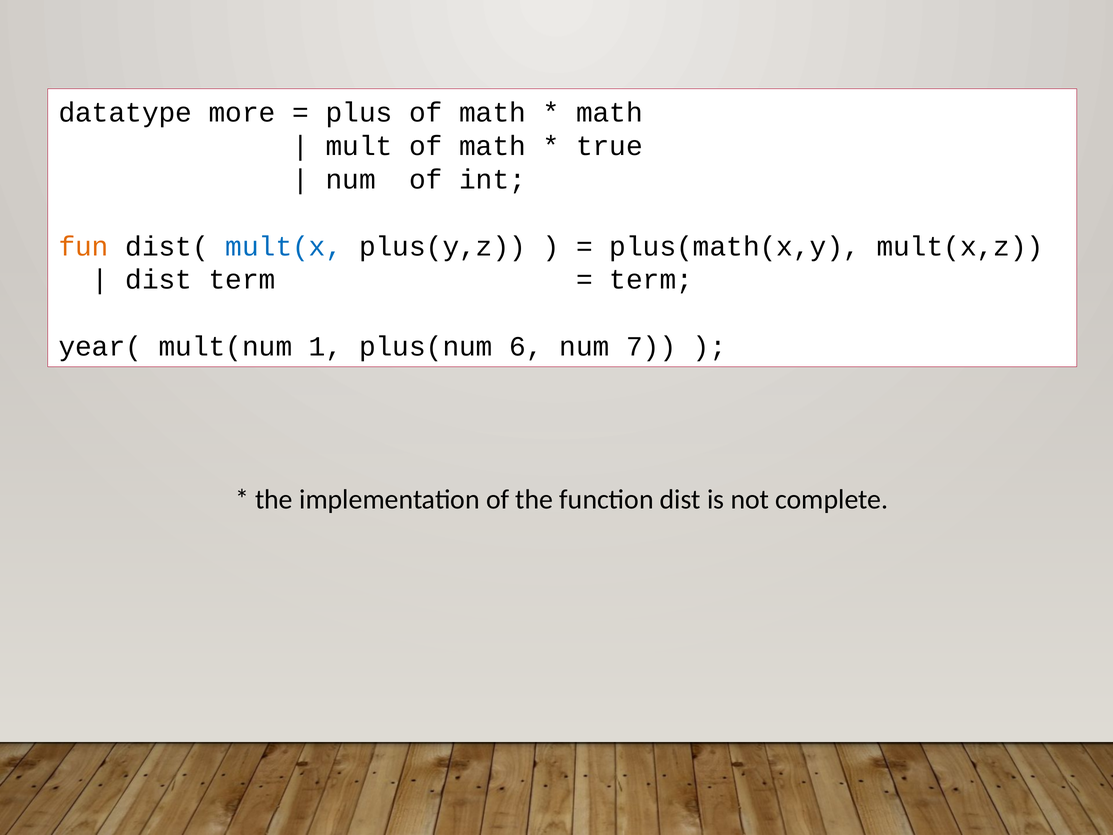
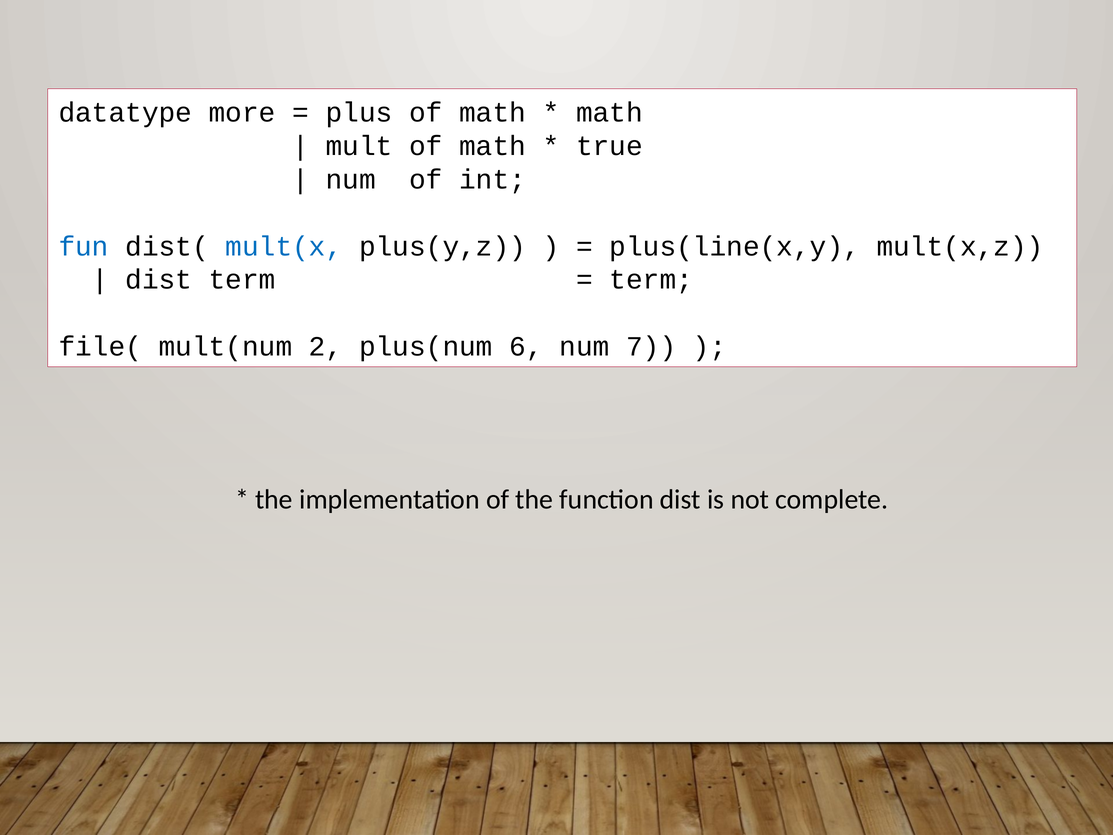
fun colour: orange -> blue
plus(math(x,y: plus(math(x,y -> plus(line(x,y
year(: year( -> file(
1: 1 -> 2
